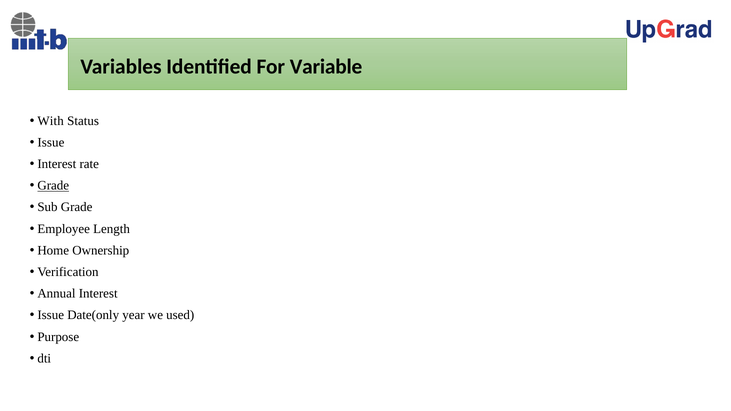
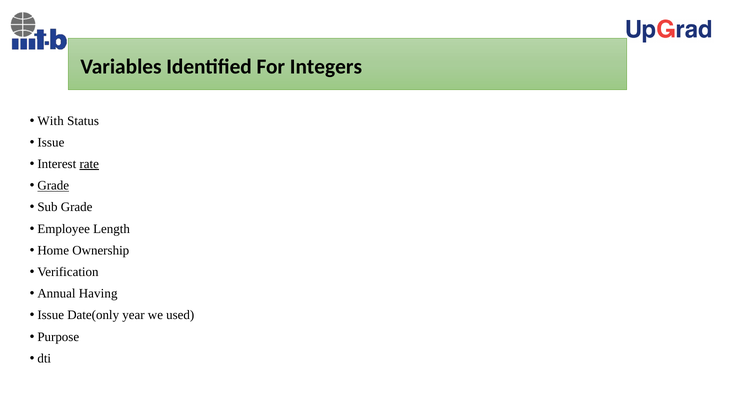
Variable: Variable -> Integers
rate underline: none -> present
Annual Interest: Interest -> Having
